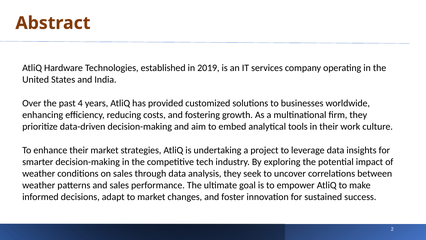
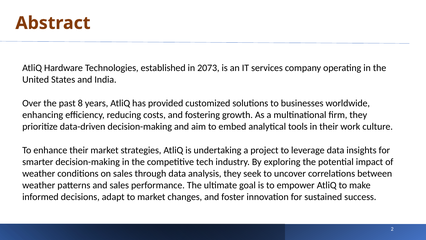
2019: 2019 -> 2073
4: 4 -> 8
